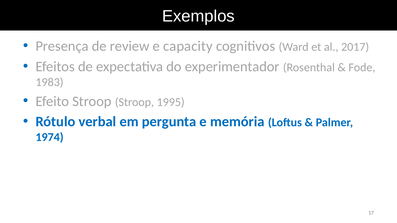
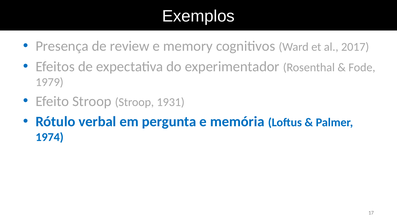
capacity: capacity -> memory
1983: 1983 -> 1979
1995: 1995 -> 1931
